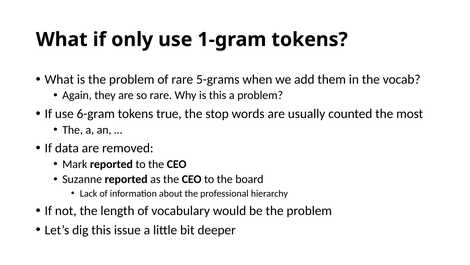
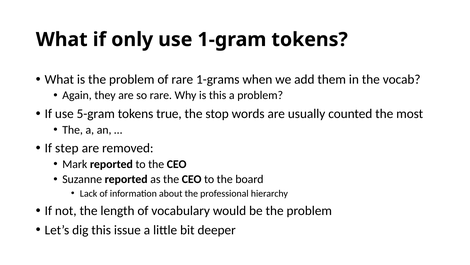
5-grams: 5-grams -> 1-grams
6-gram: 6-gram -> 5-gram
data: data -> step
